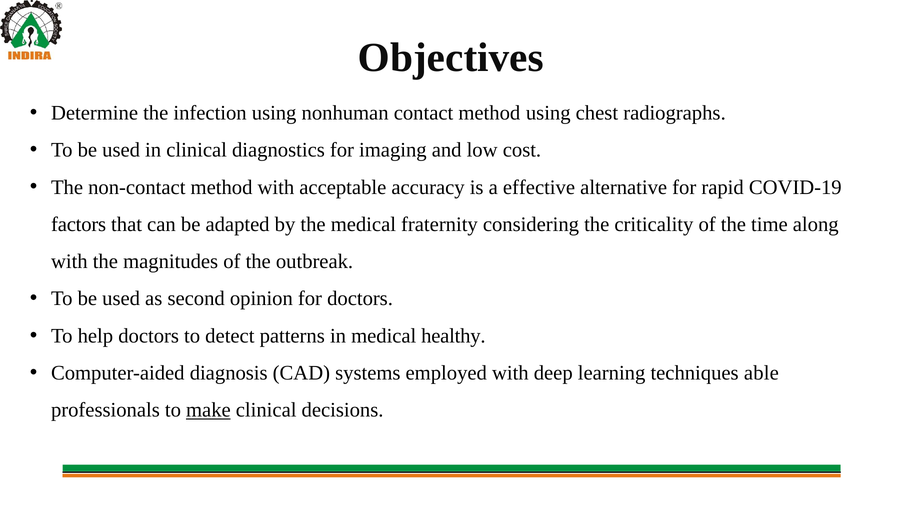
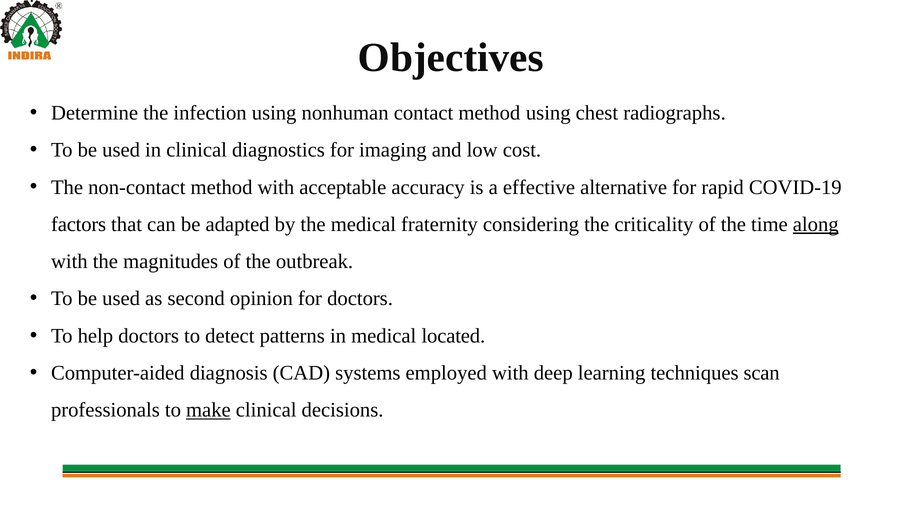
along underline: none -> present
healthy: healthy -> located
able: able -> scan
